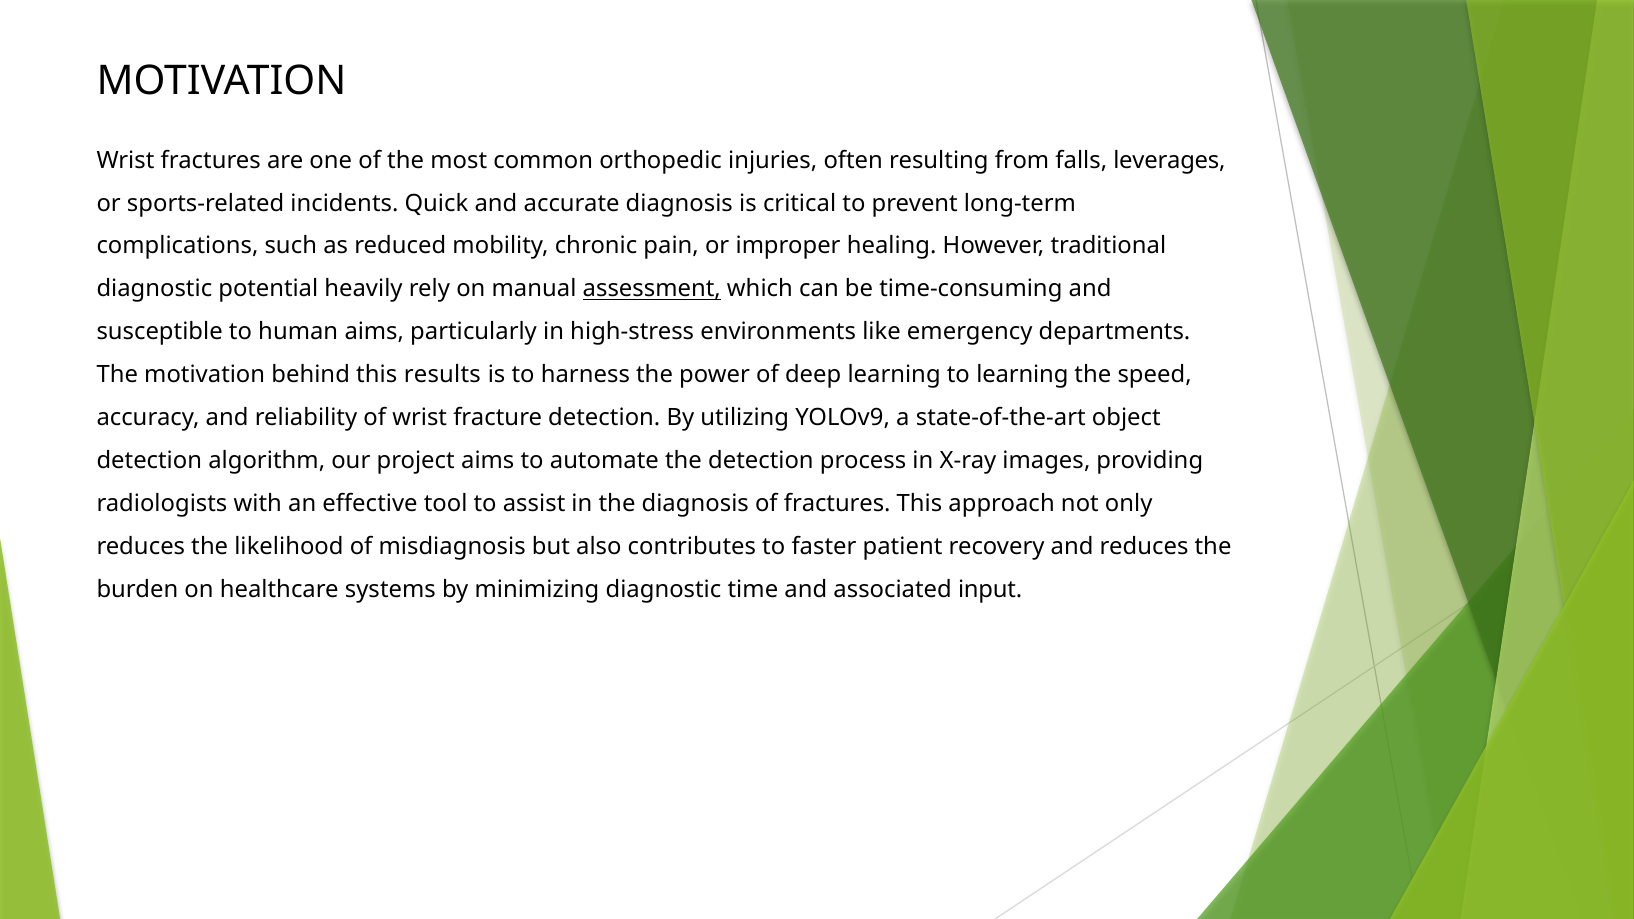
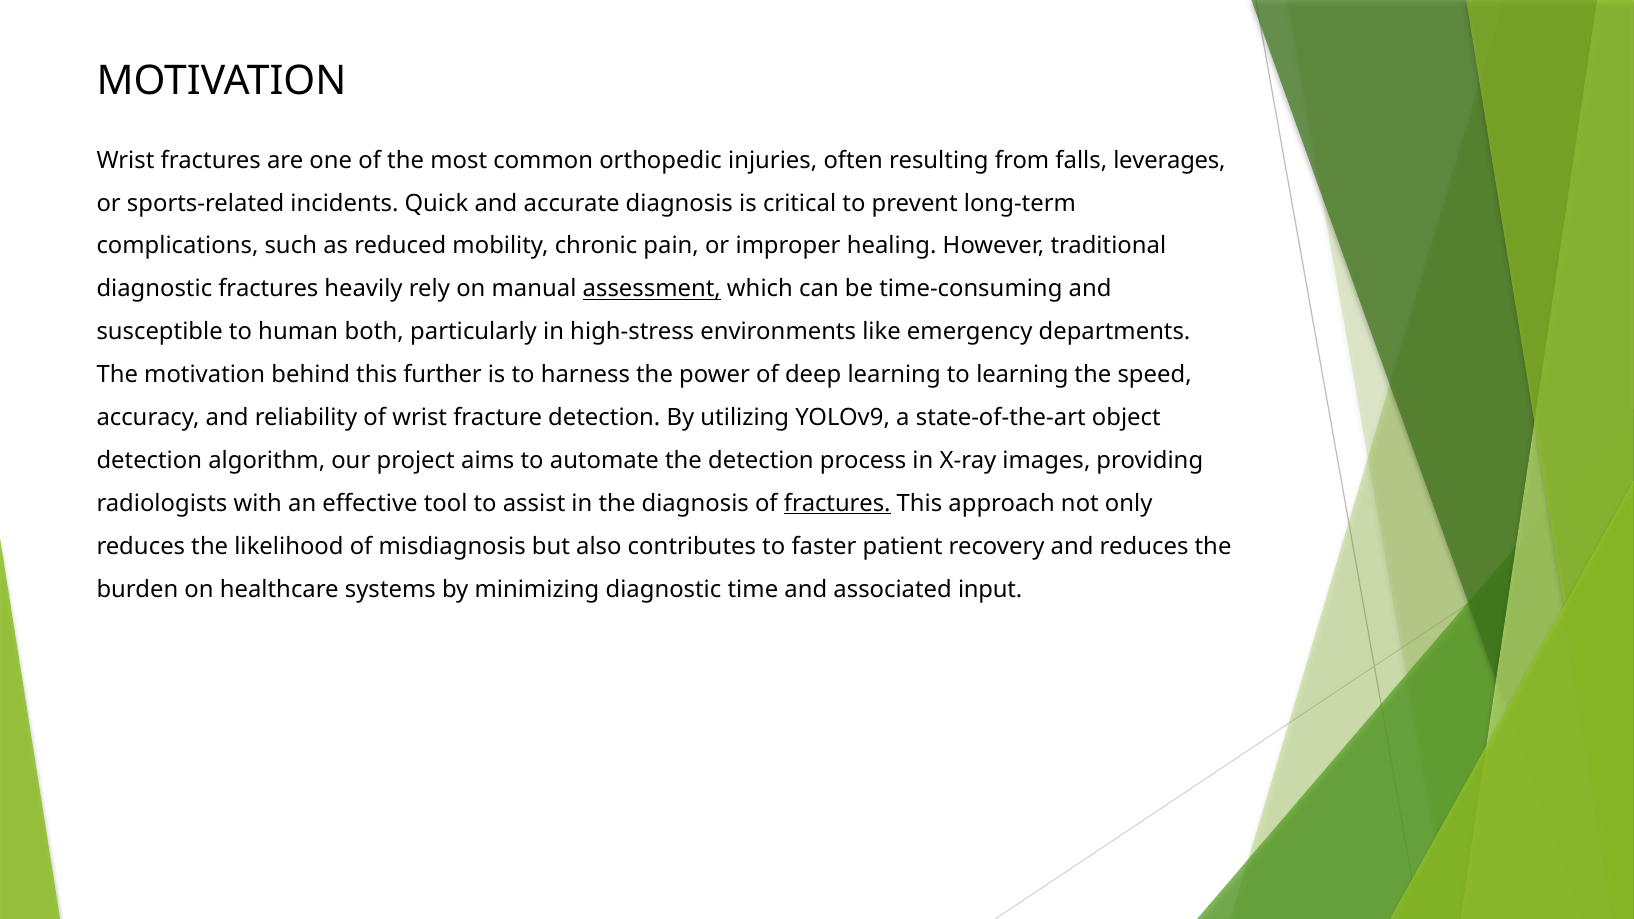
diagnostic potential: potential -> fractures
human aims: aims -> both
results: results -> further
fractures at (837, 504) underline: none -> present
